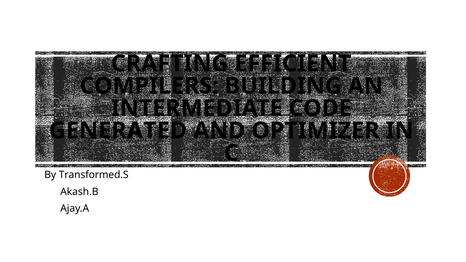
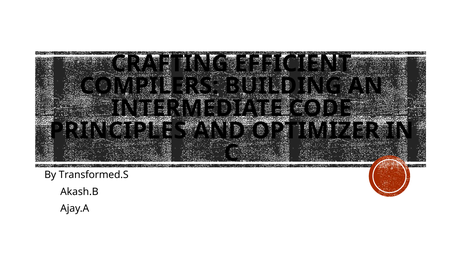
GENERATED: GENERATED -> PRINCIPLES
